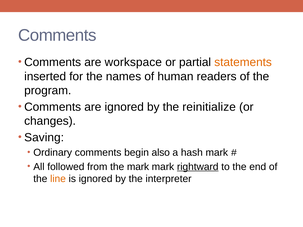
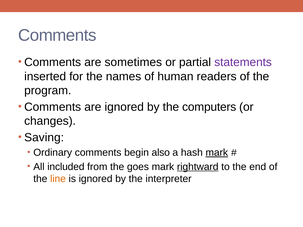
workspace: workspace -> sometimes
statements colour: orange -> purple
reinitialize: reinitialize -> computers
mark at (217, 153) underline: none -> present
followed: followed -> included
the mark: mark -> goes
